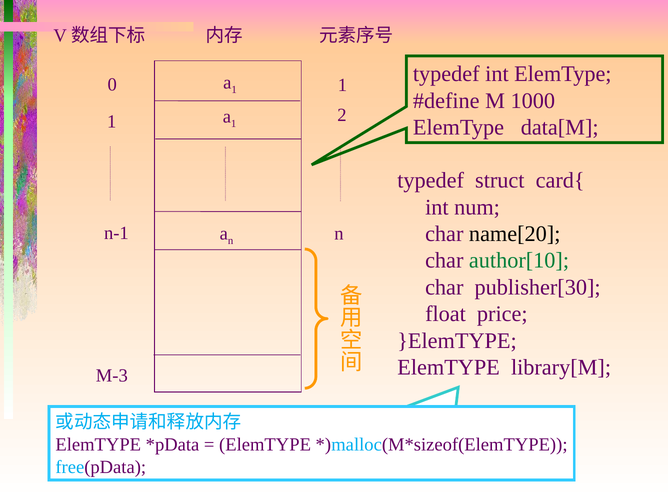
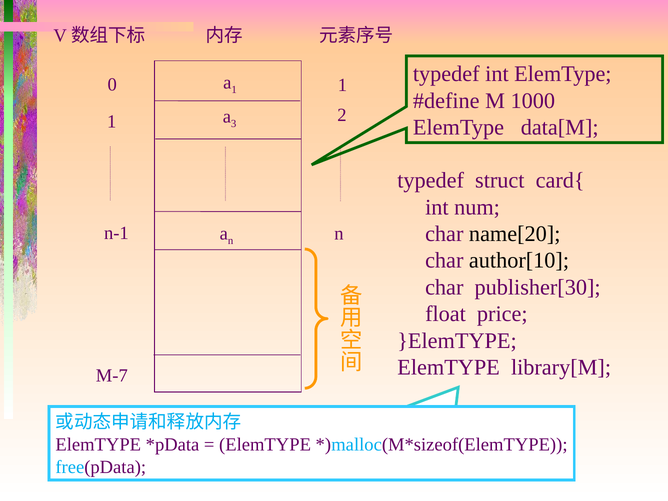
1 at (234, 124): 1 -> 3
author[10 colour: green -> black
M-3: M-3 -> M-7
